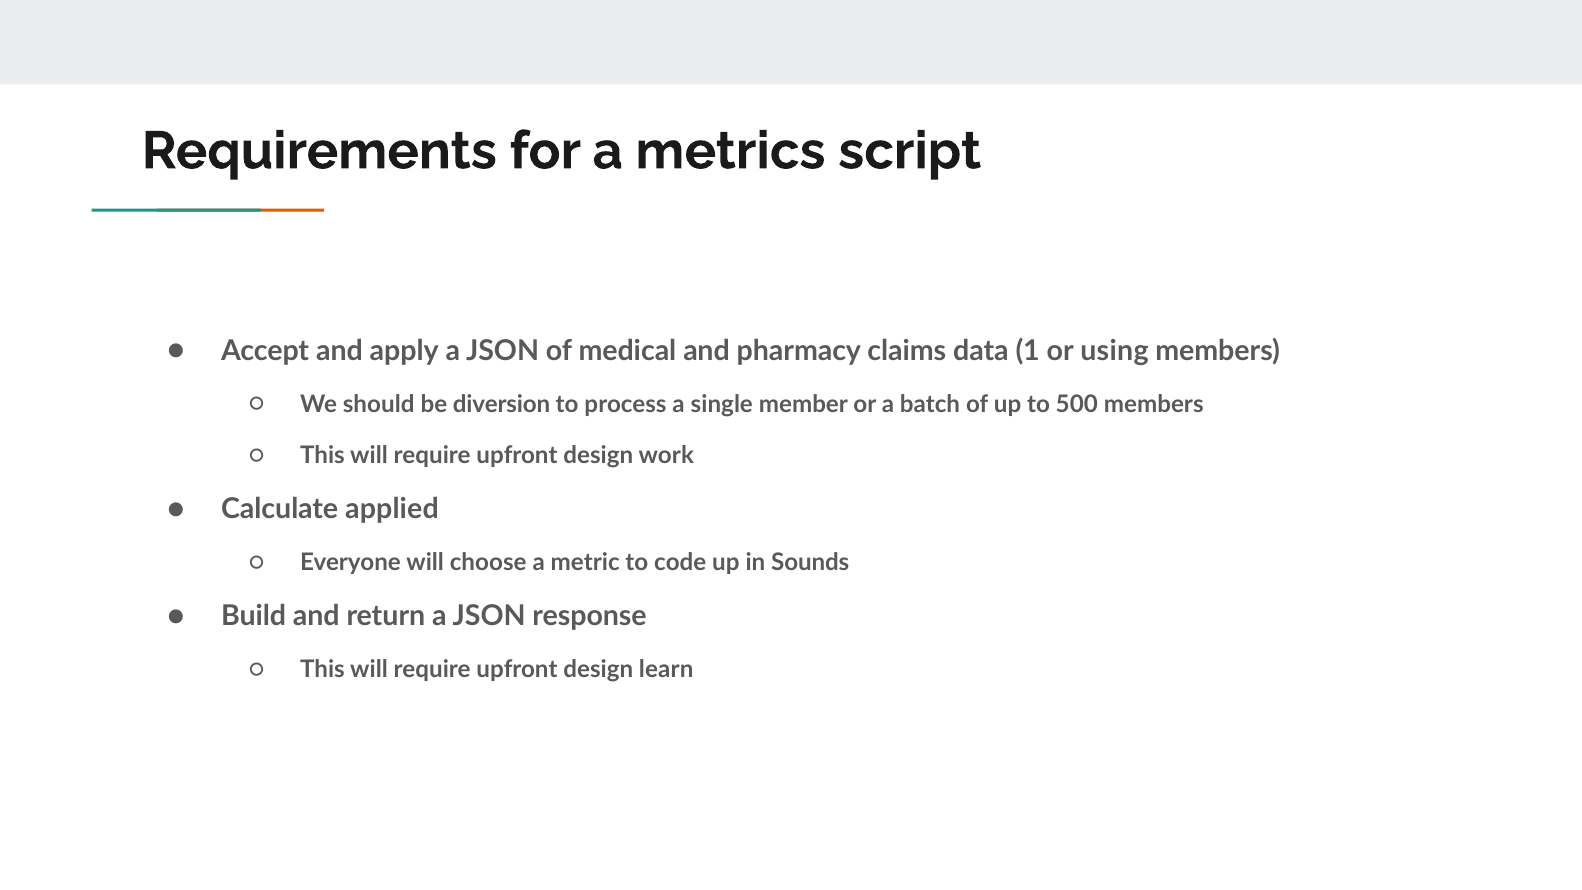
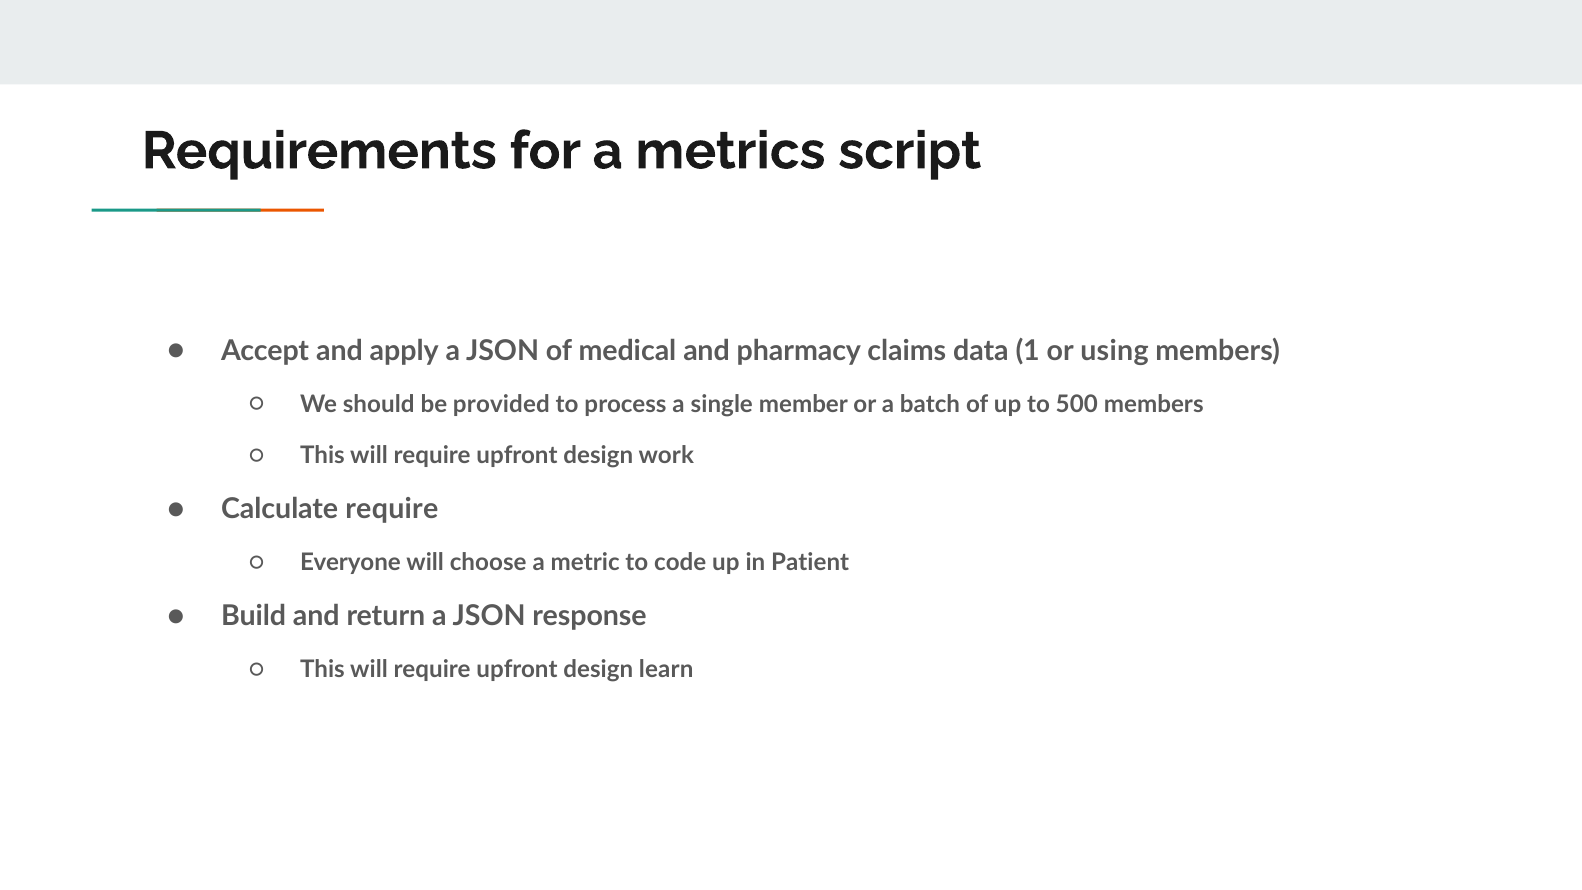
diversion: diversion -> provided
Calculate applied: applied -> require
Sounds: Sounds -> Patient
